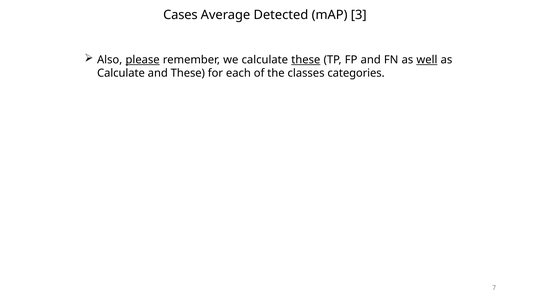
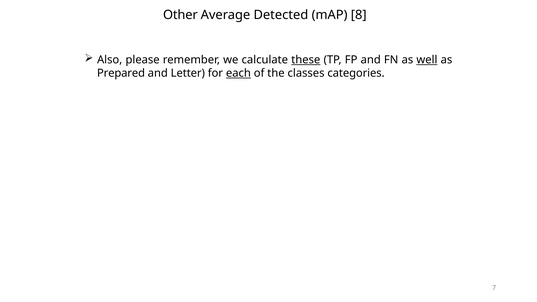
Cases: Cases -> Other
3: 3 -> 8
please underline: present -> none
Calculate at (121, 73): Calculate -> Prepared
and These: These -> Letter
each underline: none -> present
